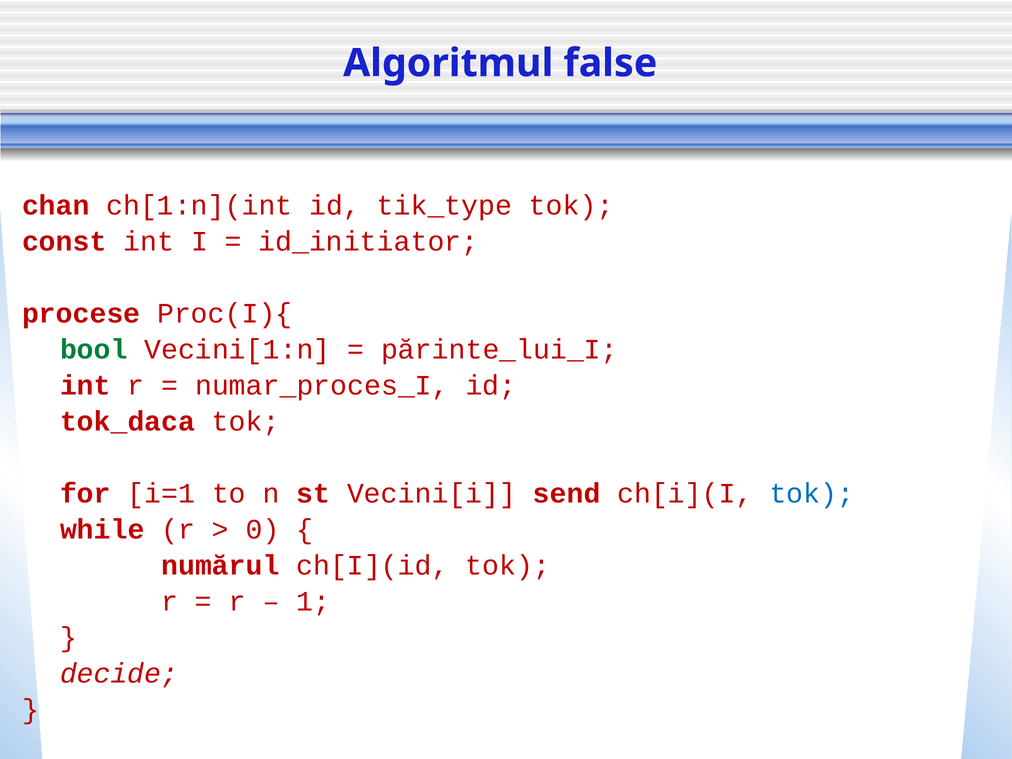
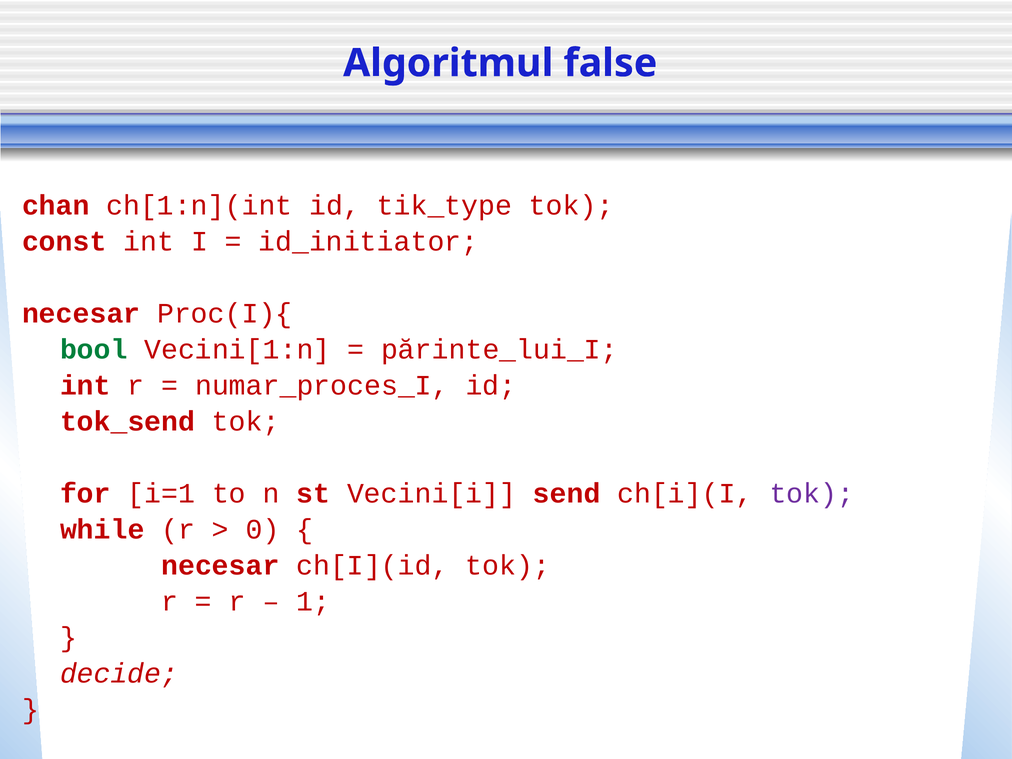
procese at (81, 314): procese -> necesar
tok_daca: tok_daca -> tok_send
tok at (812, 493) colour: blue -> purple
numărul at (220, 565): numărul -> necesar
